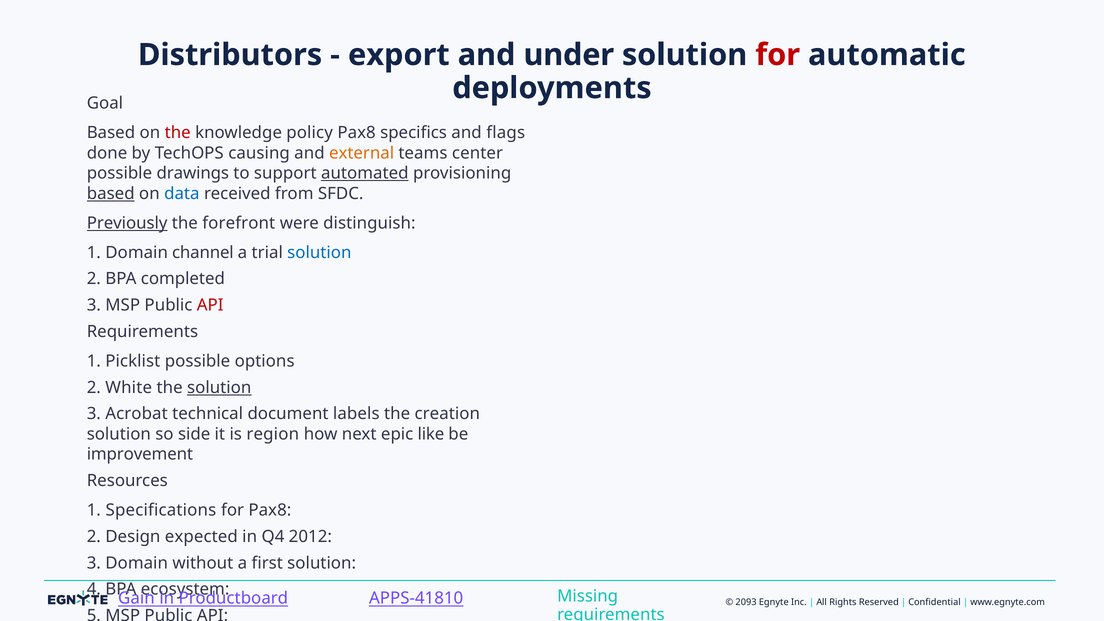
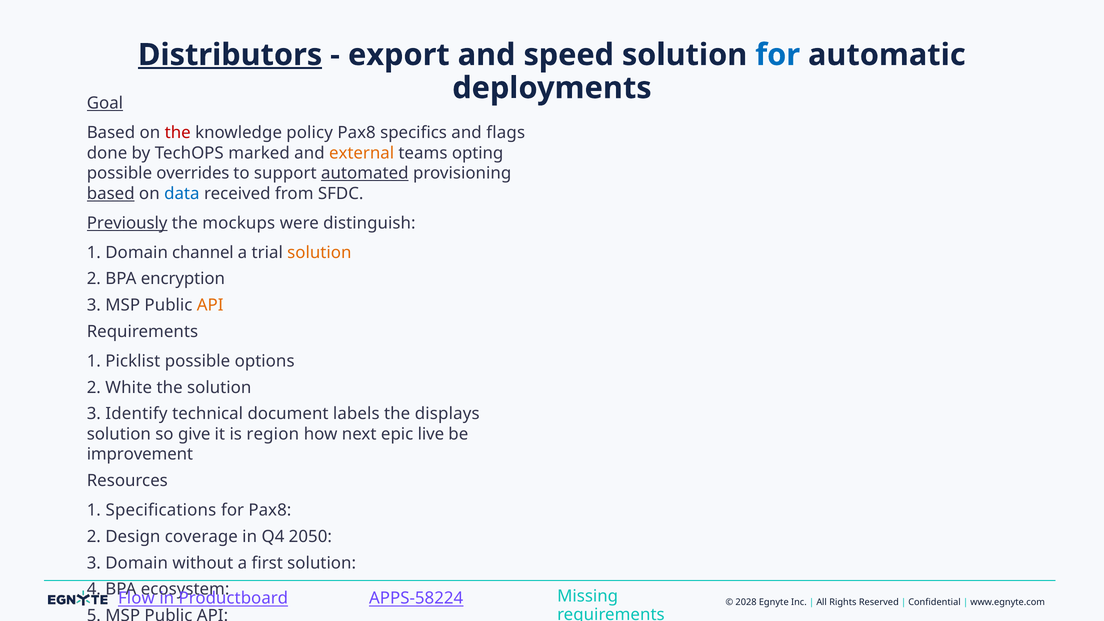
Distributors underline: none -> present
under: under -> speed
for at (778, 55) colour: red -> blue
Goal underline: none -> present
causing: causing -> marked
center: center -> opting
drawings: drawings -> overrides
forefront: forefront -> mockups
solution at (319, 253) colour: blue -> orange
completed: completed -> encryption
API at (210, 305) colour: red -> orange
solution at (219, 388) underline: present -> none
Acrobat: Acrobat -> Identify
creation: creation -> displays
side: side -> give
like: like -> live
expected: expected -> coverage
2012: 2012 -> 2050
Gain: Gain -> Flow
APPS-41810: APPS-41810 -> APPS-58224
2093: 2093 -> 2028
